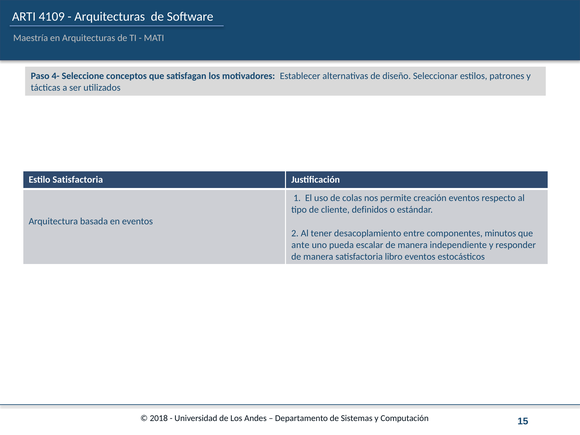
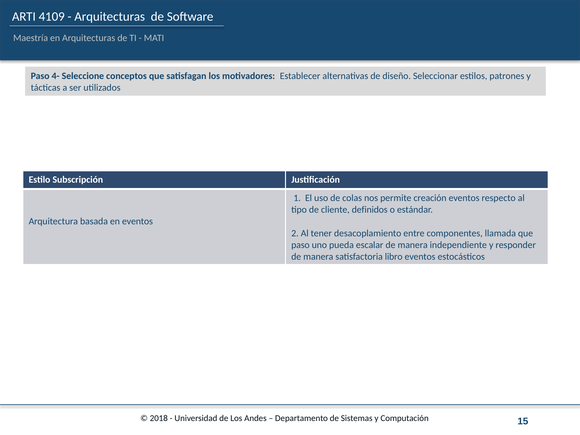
Estilo Satisfactoria: Satisfactoria -> Subscripción
minutos: minutos -> llamada
ante at (300, 245): ante -> paso
